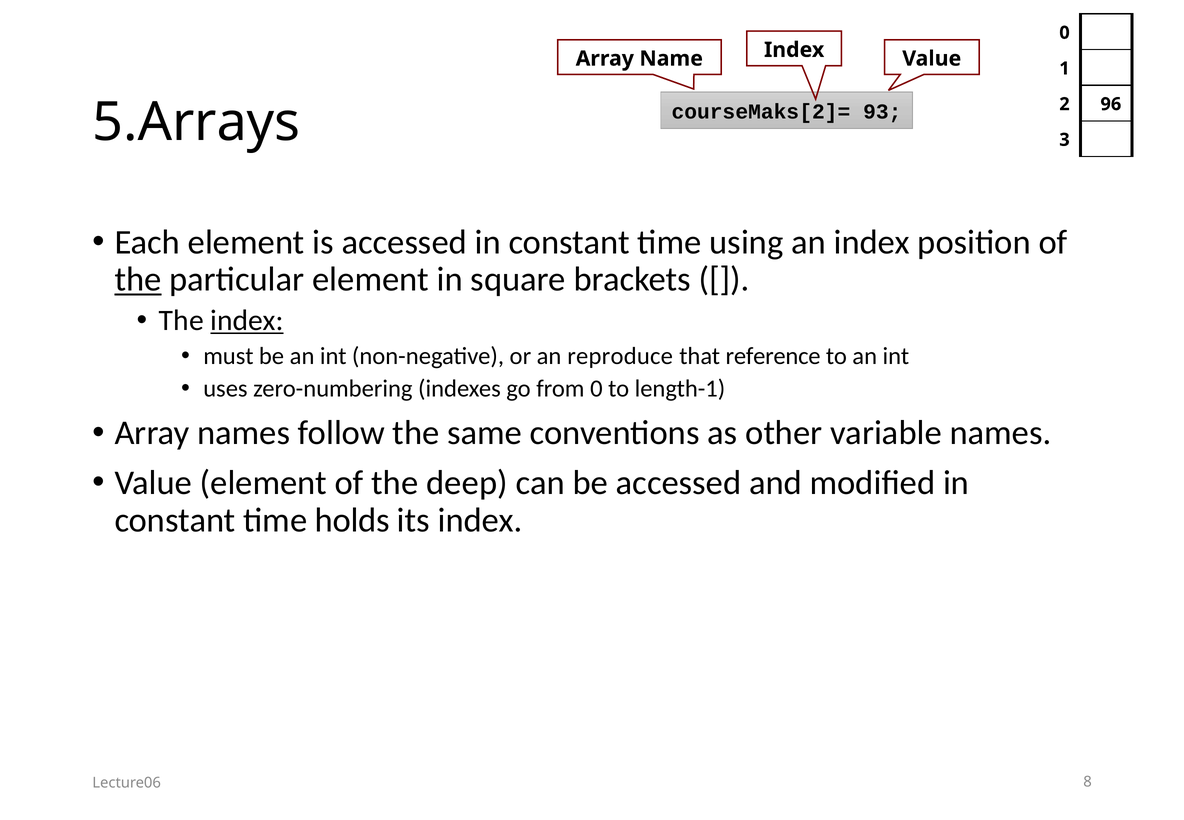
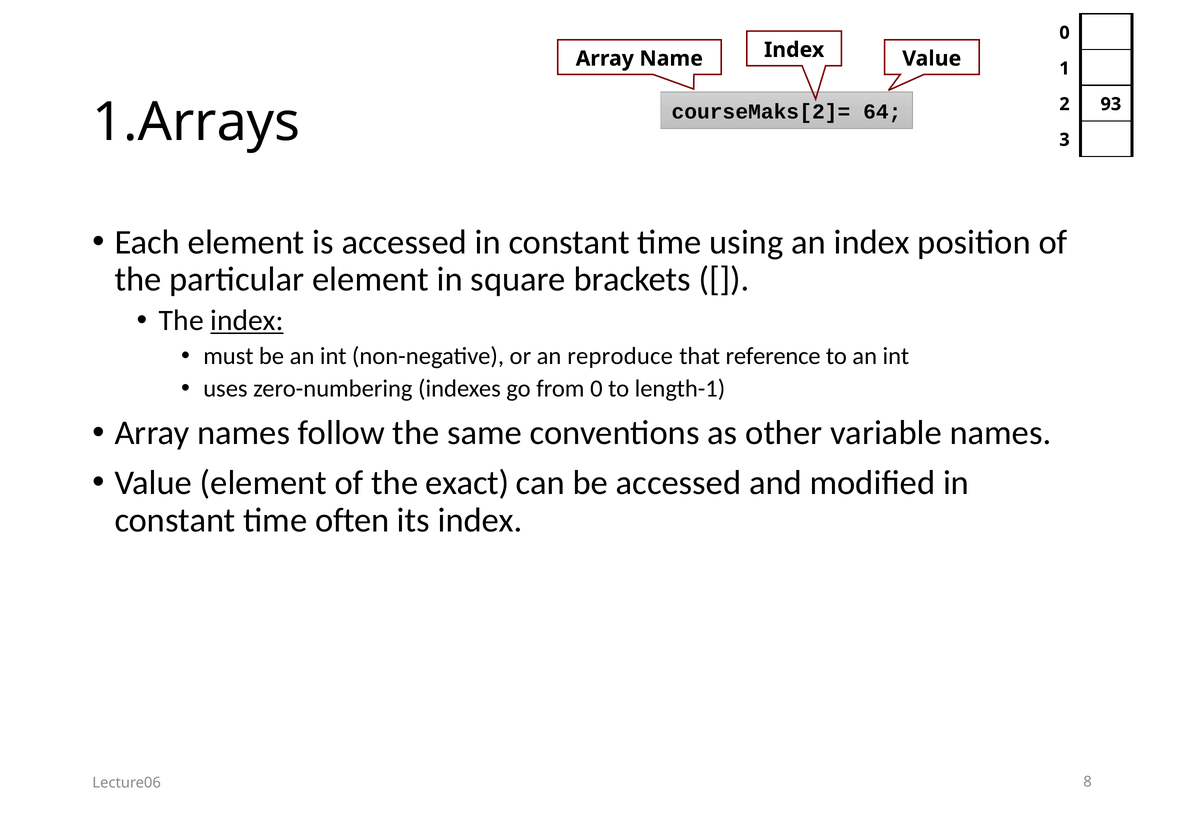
96: 96 -> 93
93: 93 -> 64
5.Arrays: 5.Arrays -> 1.Arrays
the at (138, 279) underline: present -> none
deep: deep -> exact
holds: holds -> often
